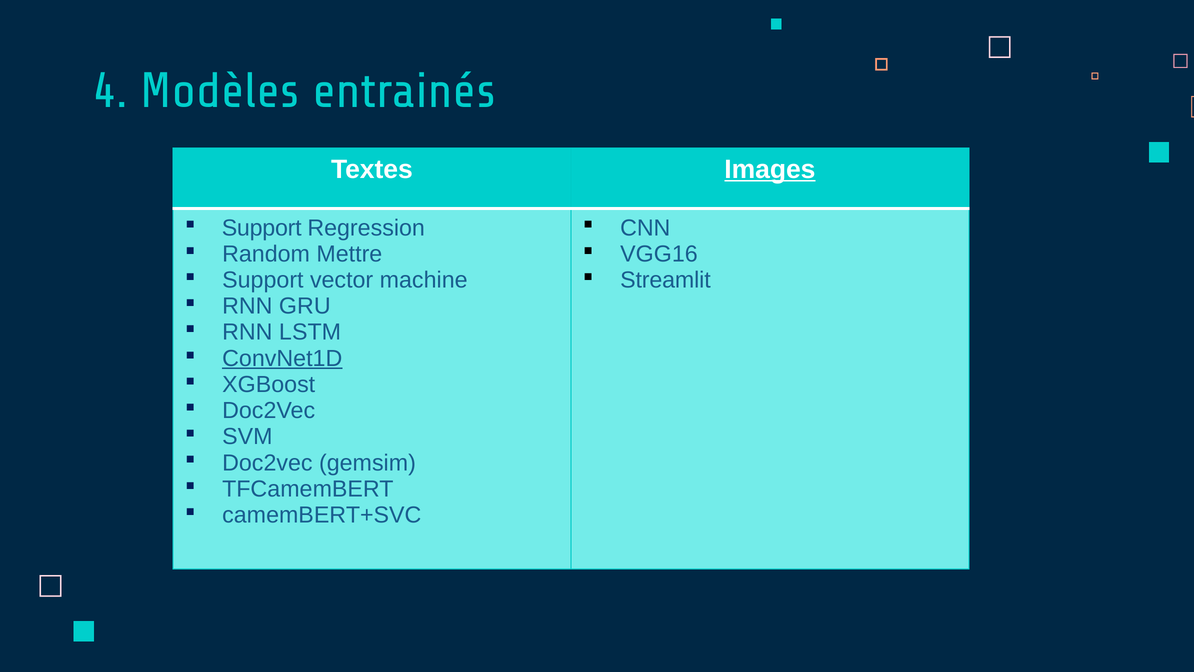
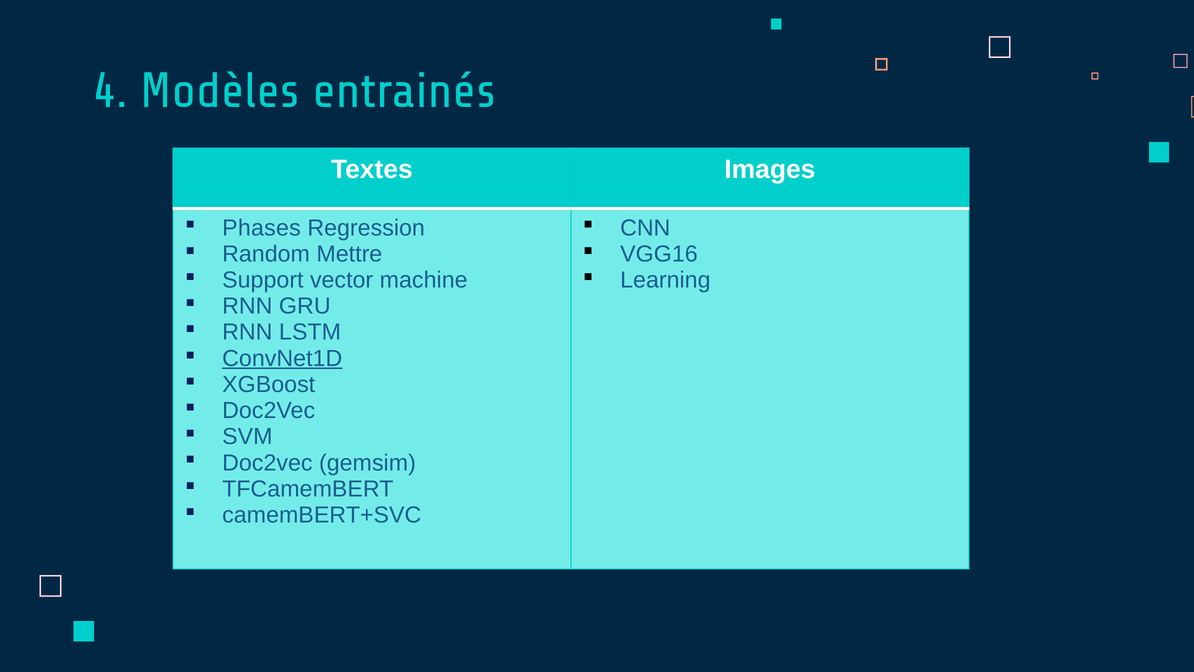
Images underline: present -> none
Support at (262, 228): Support -> Phases
Streamlit: Streamlit -> Learning
